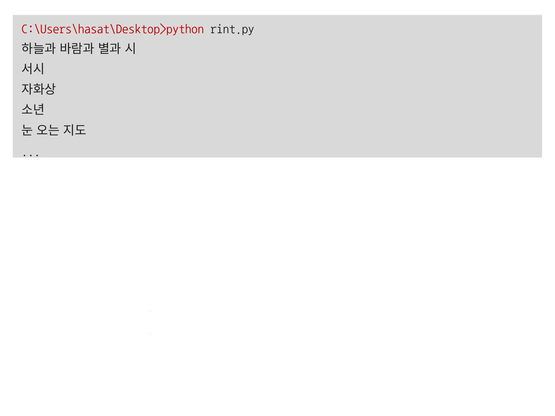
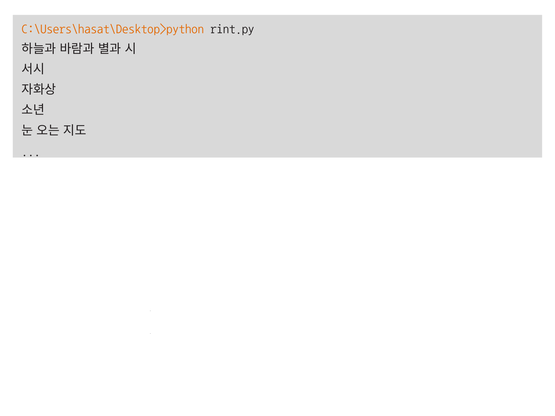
C:\Users\hasat\Desktop>python colour: red -> orange
